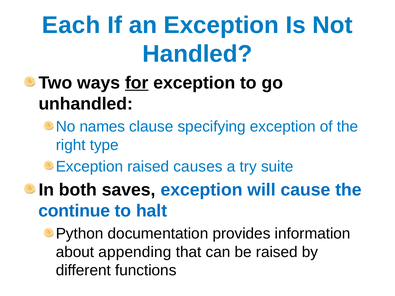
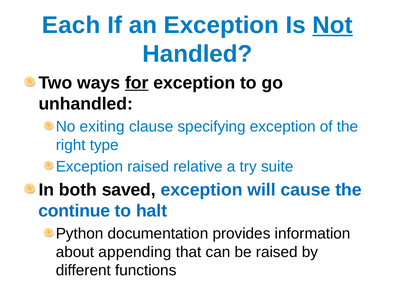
Not underline: none -> present
names: names -> exiting
causes: causes -> relative
saves: saves -> saved
